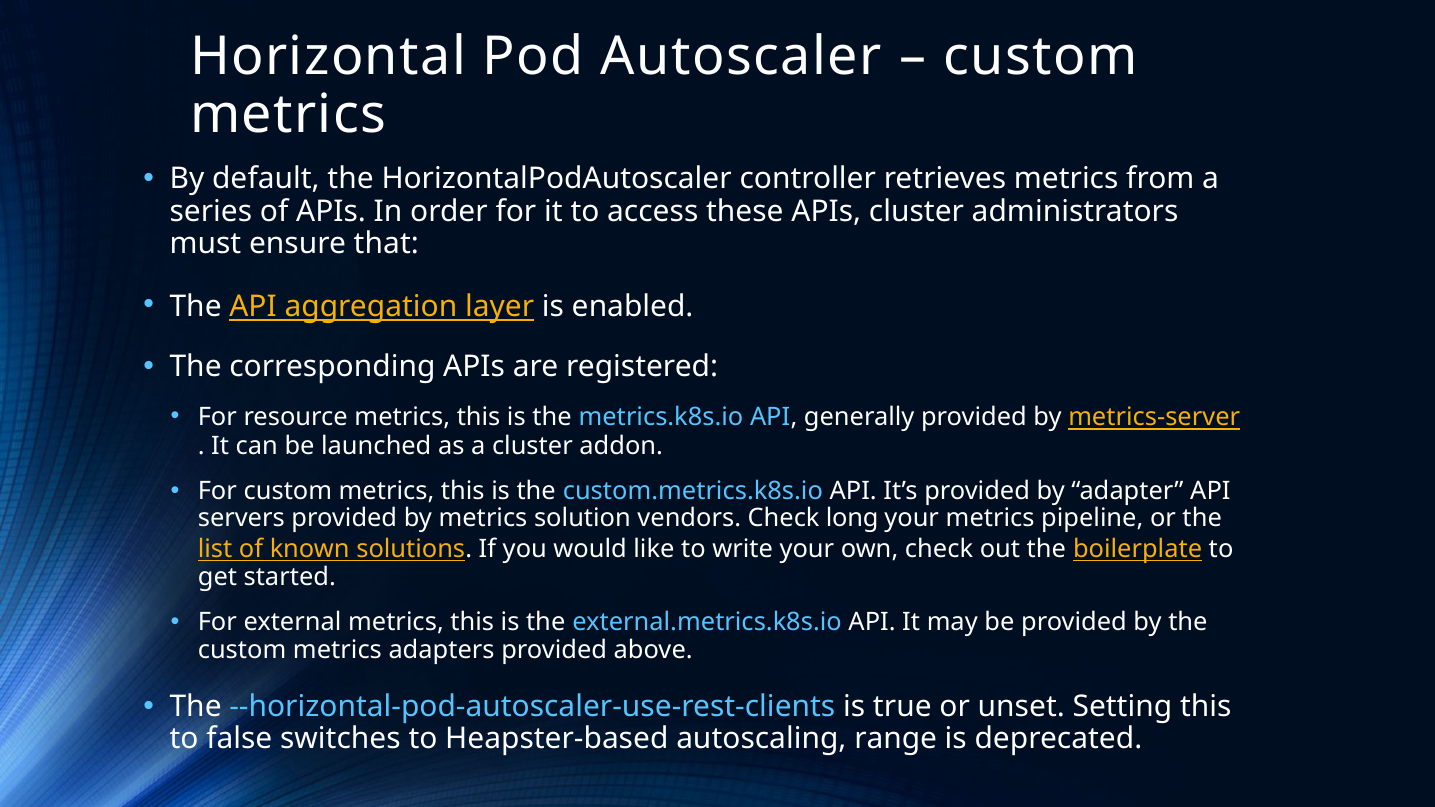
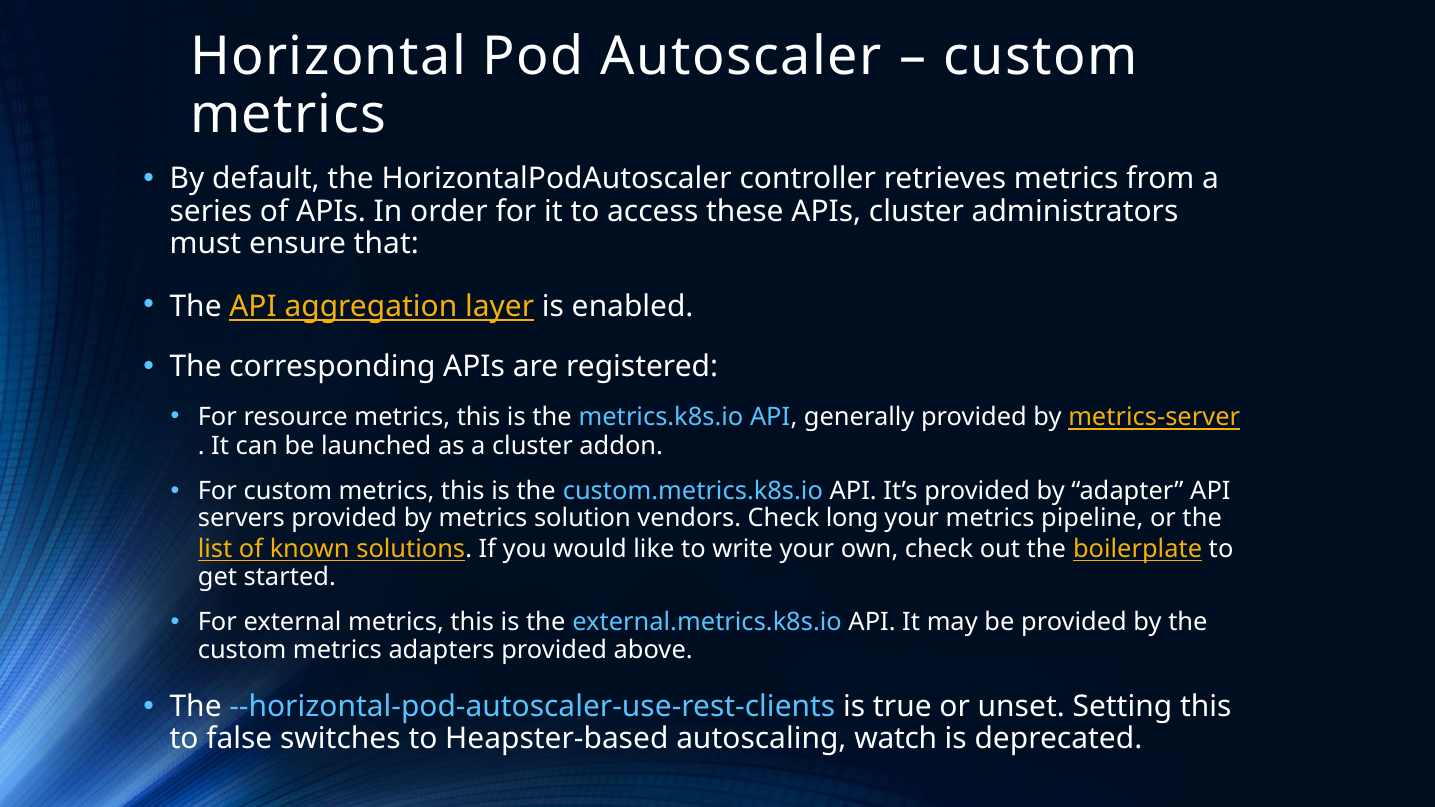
range: range -> watch
